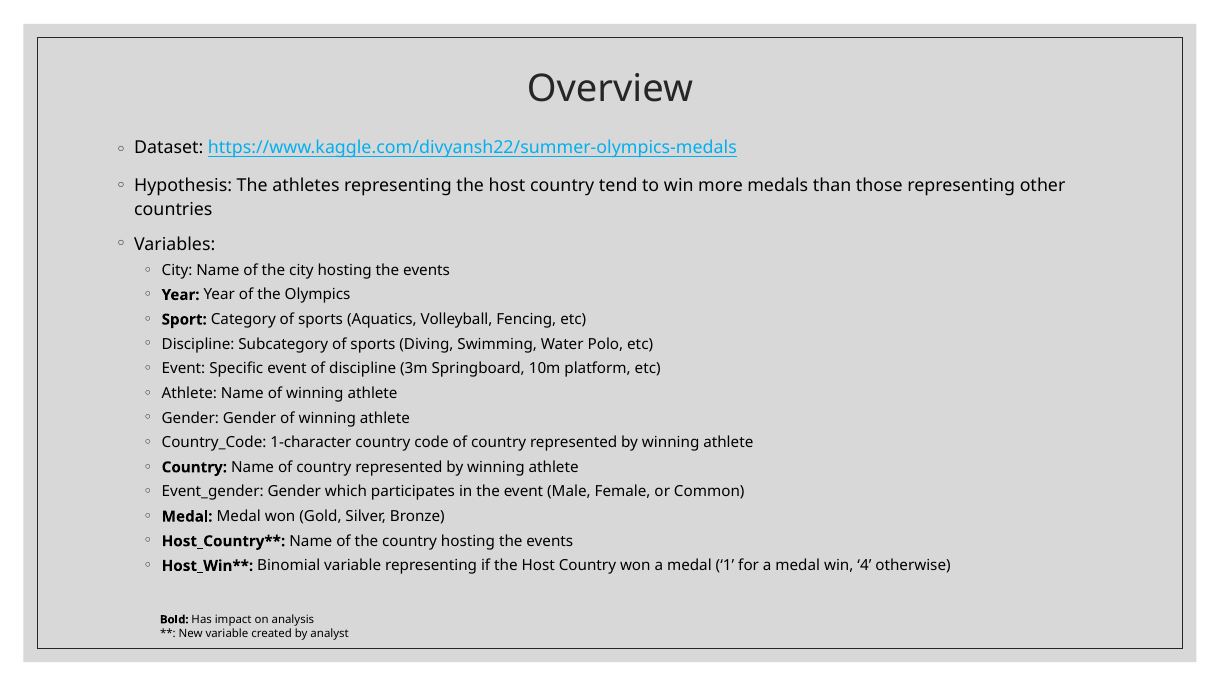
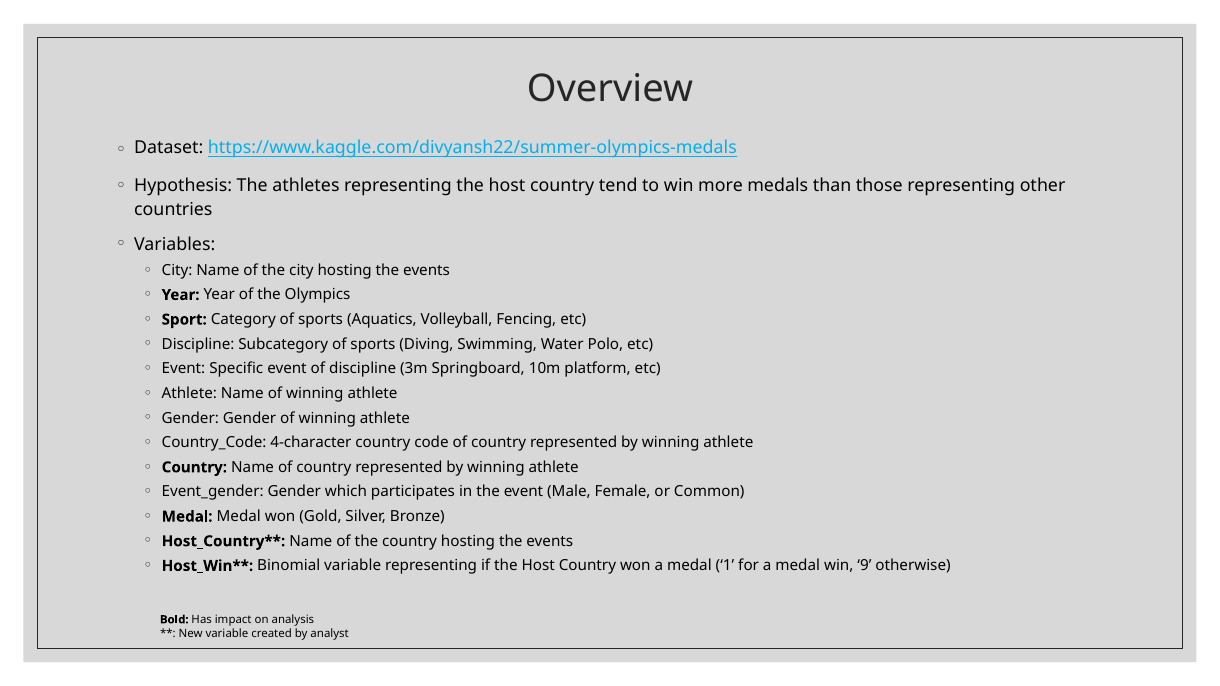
1-character: 1-character -> 4-character
4: 4 -> 9
